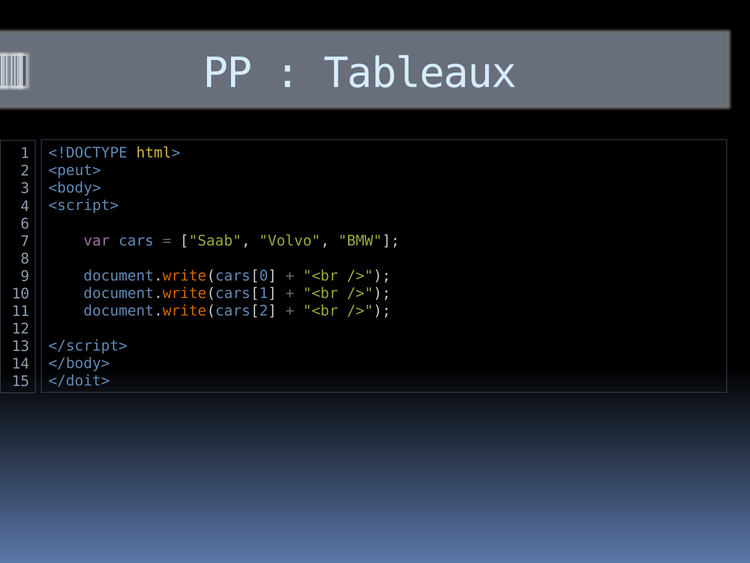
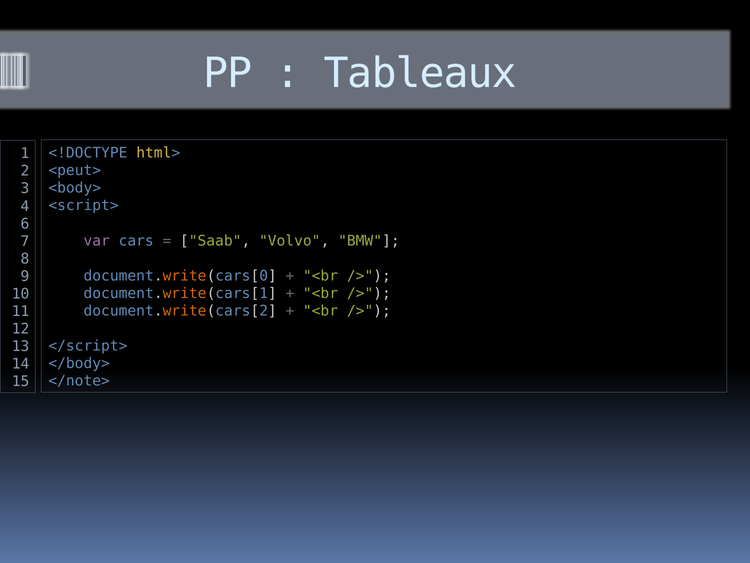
</doit>: </doit> -> </note>
